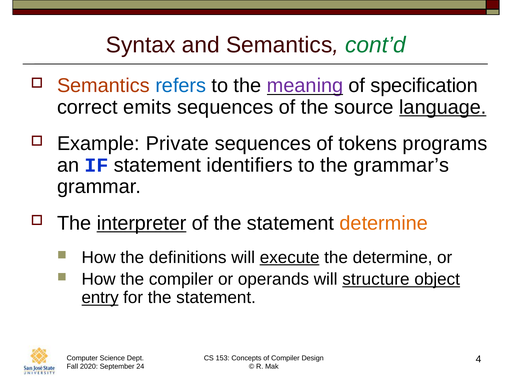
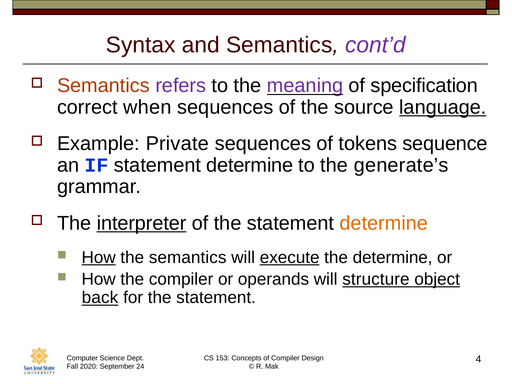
cont’d colour: green -> purple
refers colour: blue -> purple
emits: emits -> when
programs: programs -> sequence
IF statement identifiers: identifiers -> determine
grammar’s: grammar’s -> generate’s
How at (99, 257) underline: none -> present
the definitions: definitions -> semantics
entry: entry -> back
